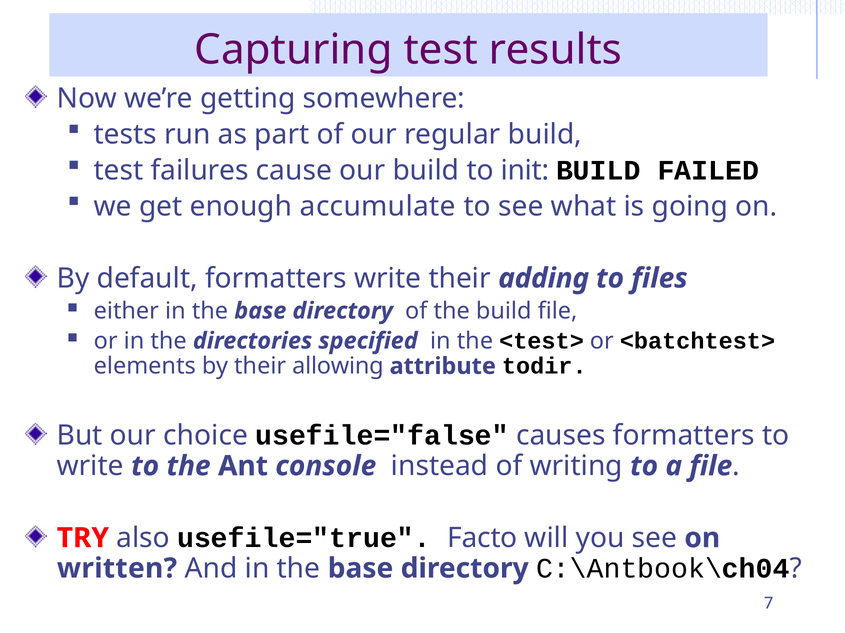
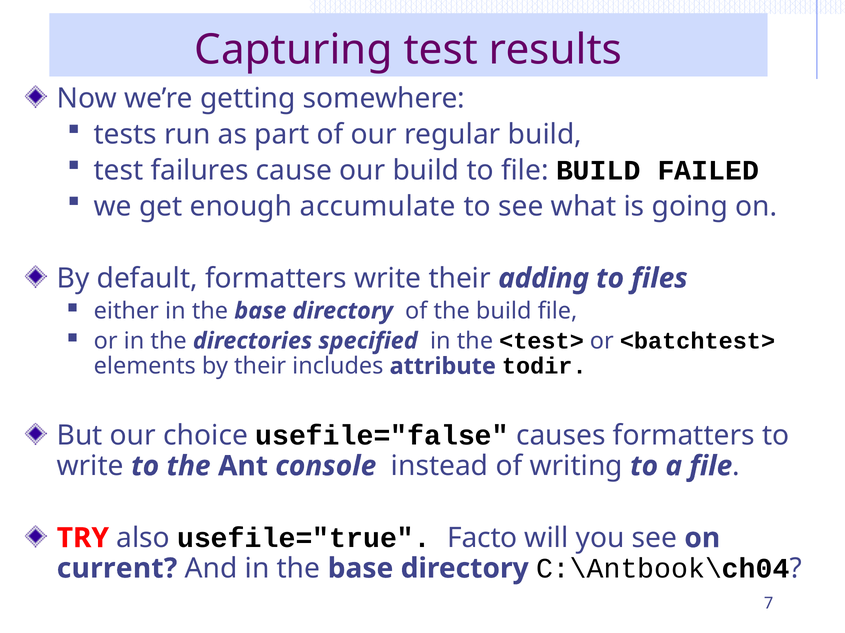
to init: init -> file
allowing: allowing -> includes
written: written -> current
